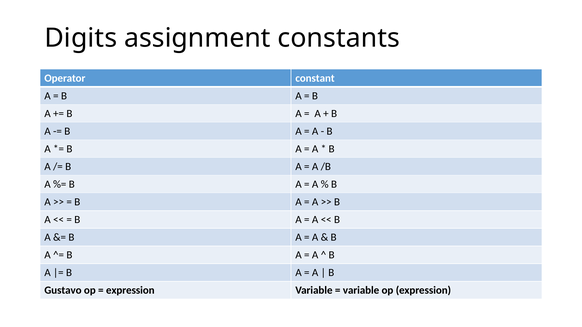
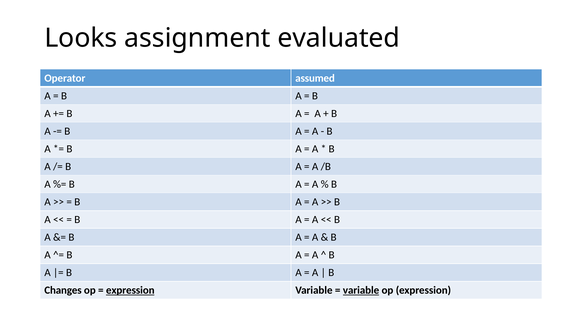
Digits: Digits -> Looks
constants: constants -> evaluated
constant: constant -> assumed
Gustavo: Gustavo -> Changes
expression at (130, 291) underline: none -> present
variable at (361, 291) underline: none -> present
